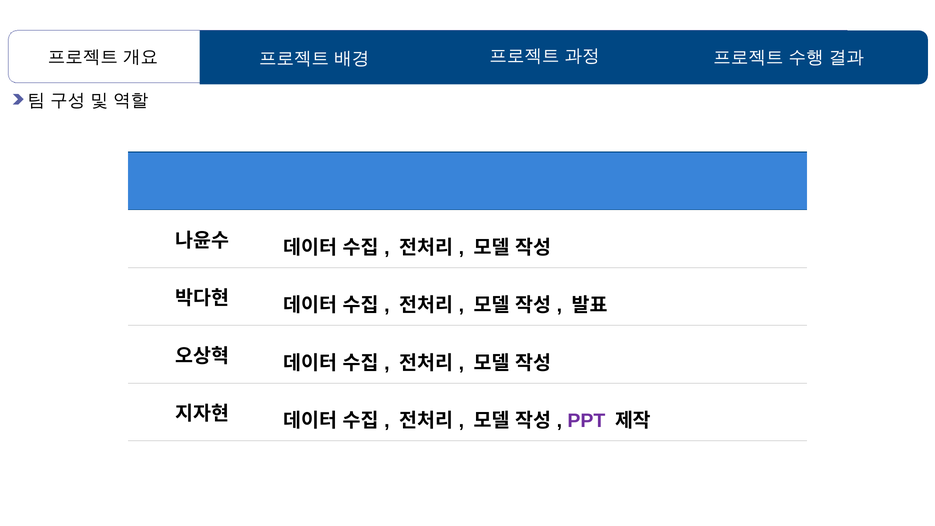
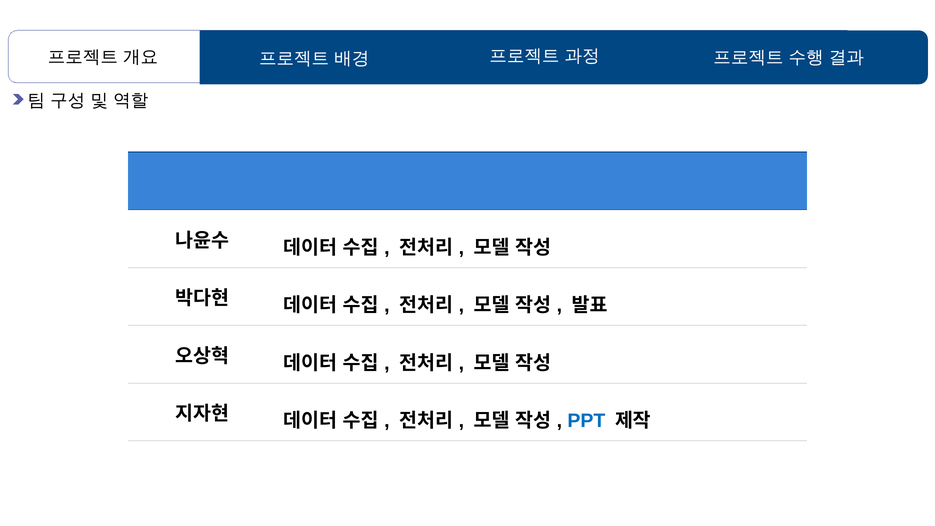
PPT colour: purple -> blue
